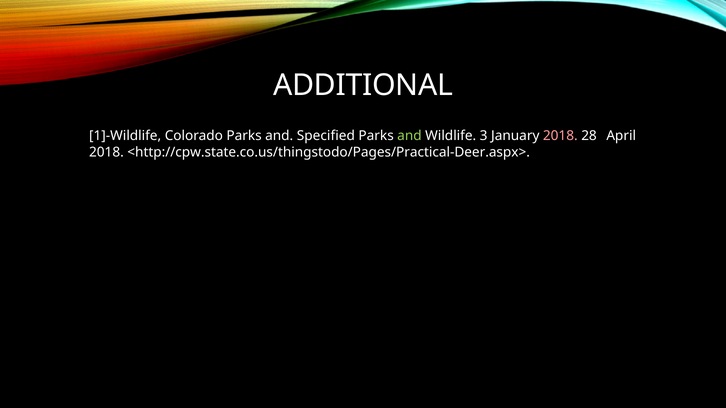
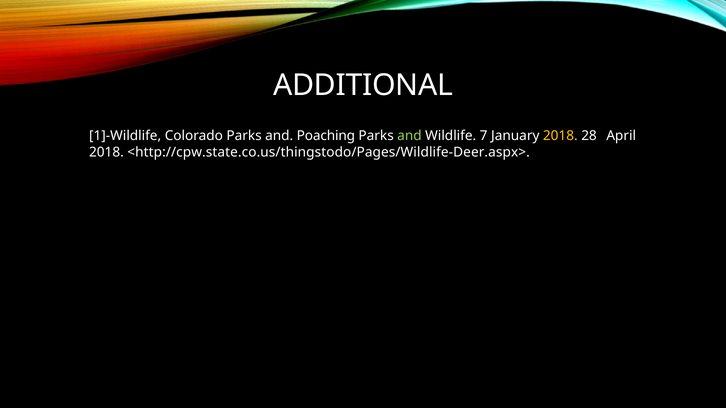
Specified: Specified -> Poaching
3: 3 -> 7
2018 at (560, 136) colour: pink -> yellow
<http://cpw.state.co.us/thingstodo/Pages/Practical-Deer.aspx>: <http://cpw.state.co.us/thingstodo/Pages/Practical-Deer.aspx> -> <http://cpw.state.co.us/thingstodo/Pages/Wildlife-Deer.aspx>
